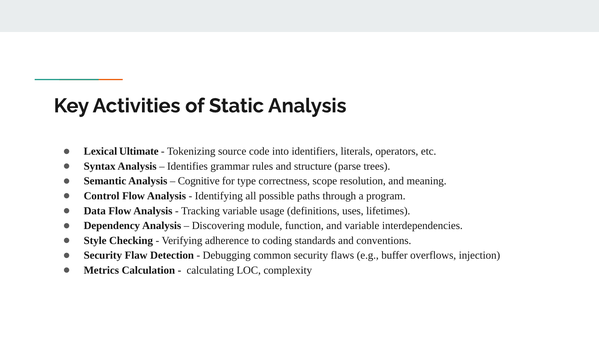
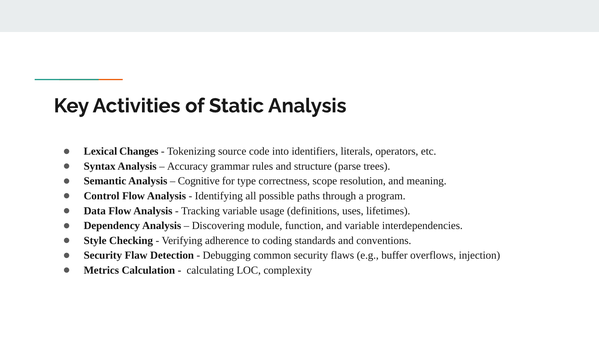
Ultimate: Ultimate -> Changes
Identifies: Identifies -> Accuracy
